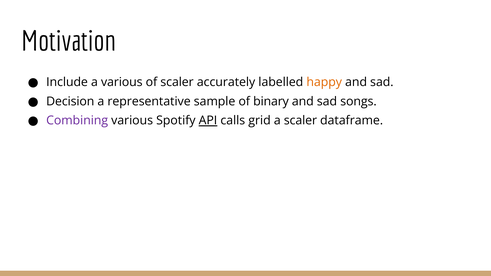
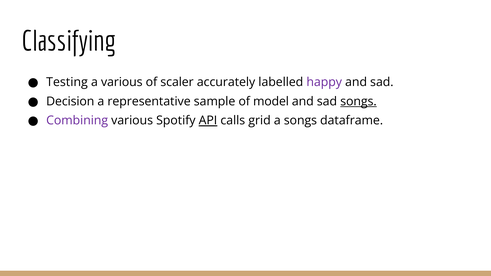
Motivation: Motivation -> Classifying
Include: Include -> Testing
happy colour: orange -> purple
binary: binary -> model
songs at (358, 101) underline: none -> present
a scaler: scaler -> songs
